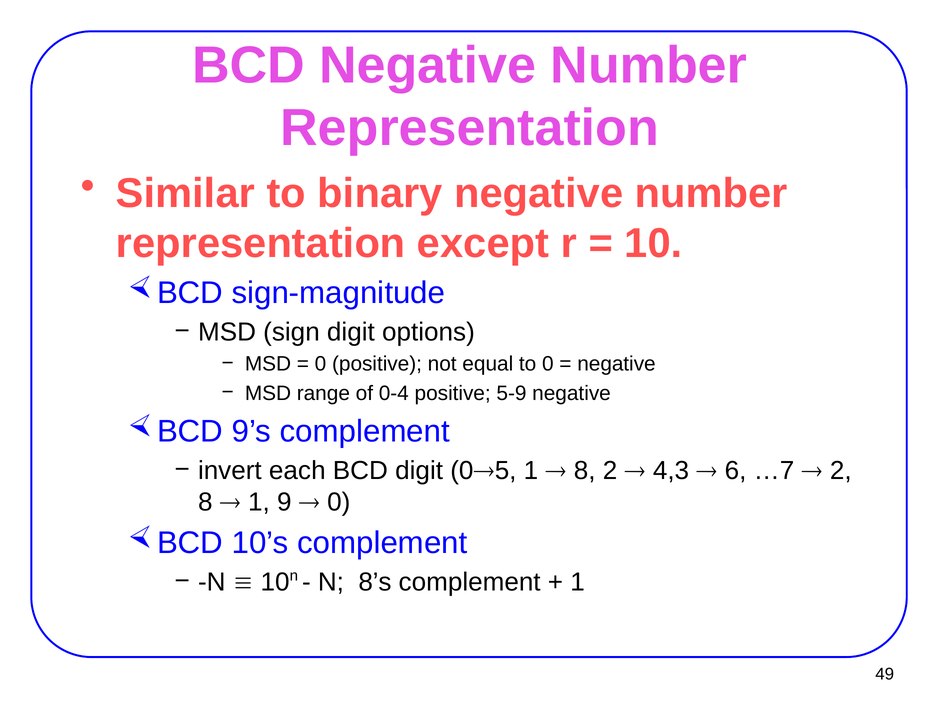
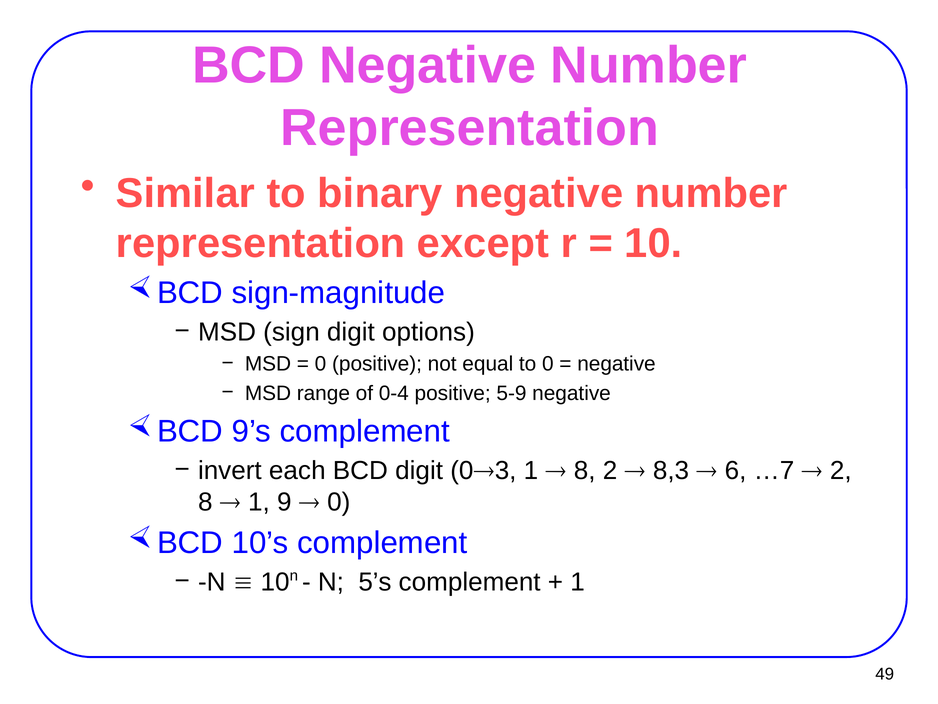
5: 5 -> 3
4,3: 4,3 -> 8,3
8’s: 8’s -> 5’s
